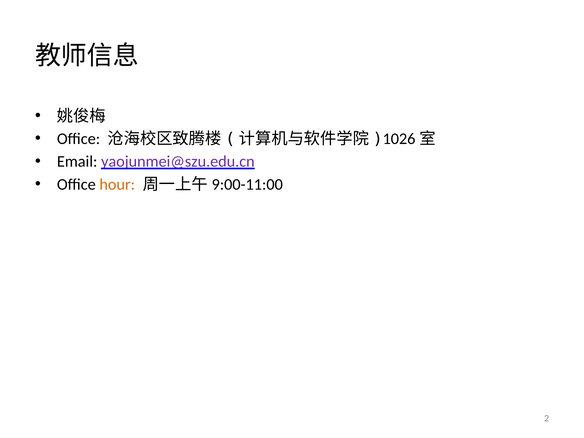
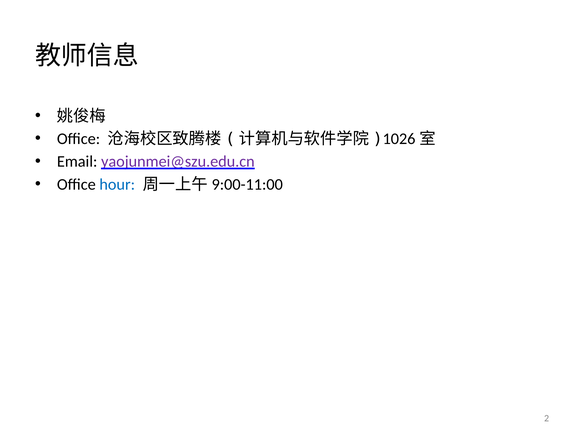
hour colour: orange -> blue
